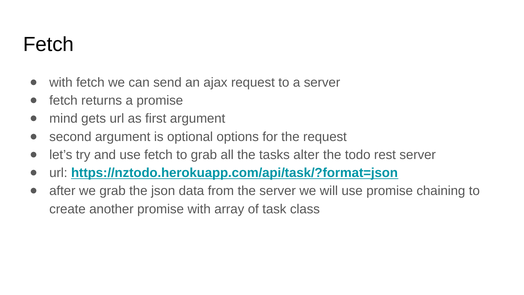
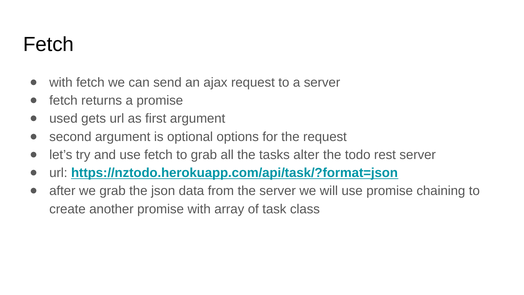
mind: mind -> used
